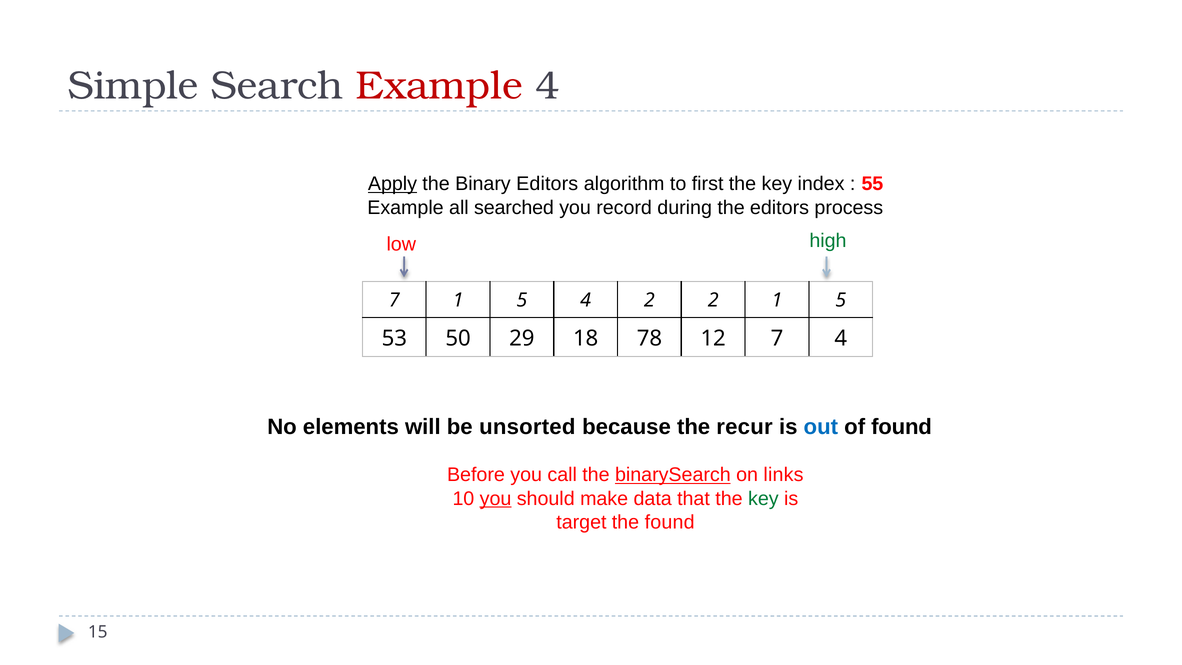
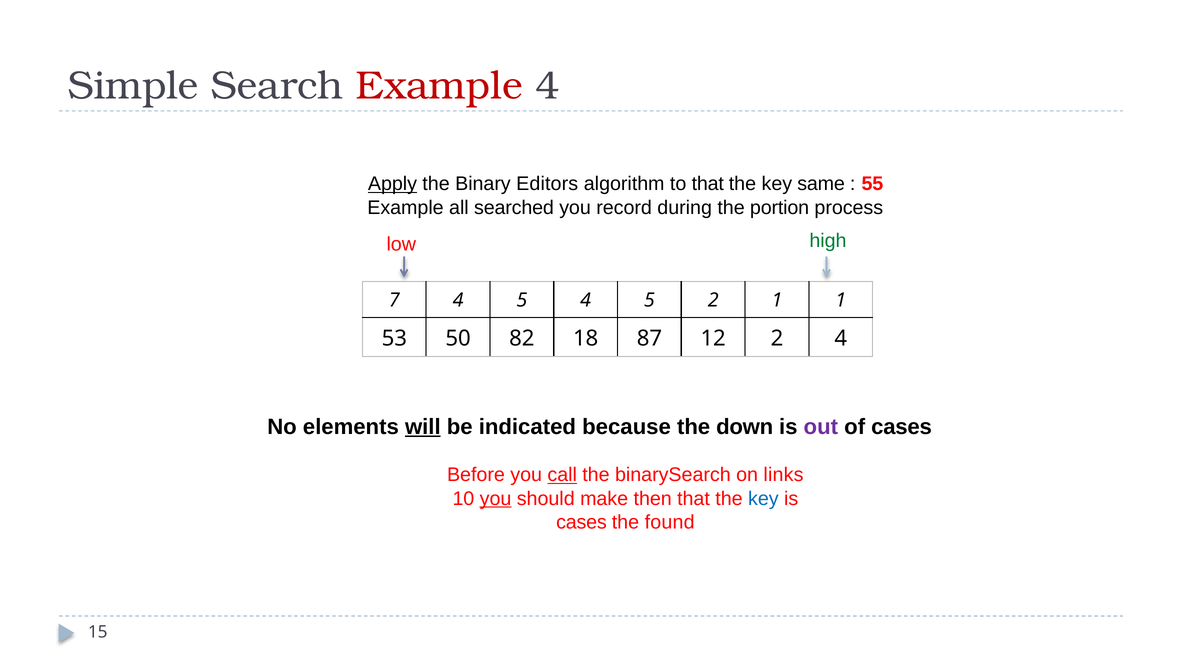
to first: first -> that
index: index -> same
the editors: editors -> portion
7 1: 1 -> 4
5 4 2: 2 -> 5
2 1 5: 5 -> 1
29: 29 -> 82
78: 78 -> 87
12 7: 7 -> 2
will underline: none -> present
unsorted: unsorted -> indicated
recur: recur -> down
out colour: blue -> purple
of found: found -> cases
call underline: none -> present
binarySearch underline: present -> none
data: data -> then
key at (763, 498) colour: green -> blue
target at (581, 522): target -> cases
